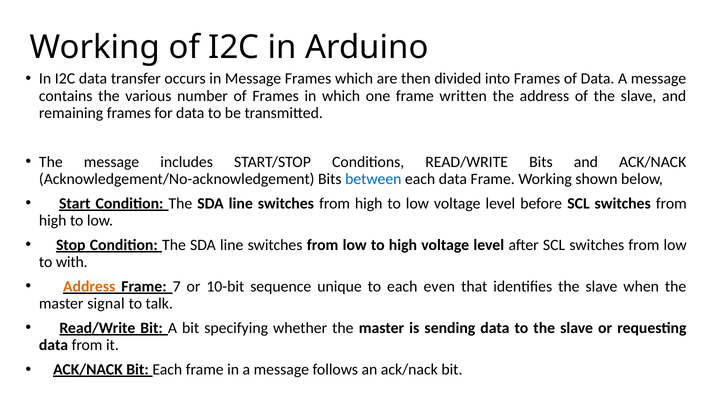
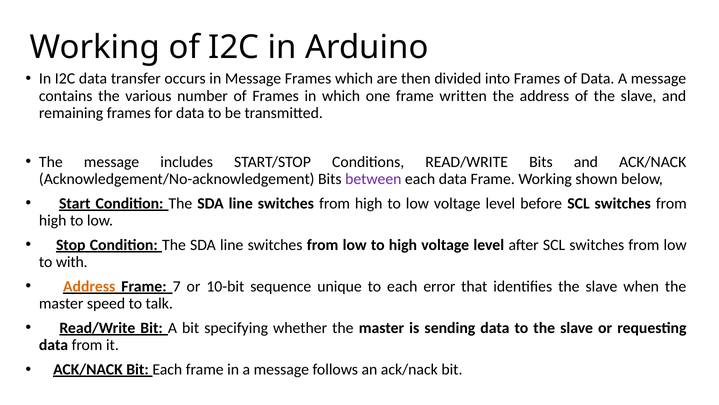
between colour: blue -> purple
even: even -> error
signal: signal -> speed
